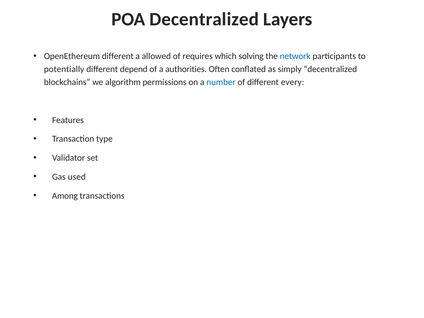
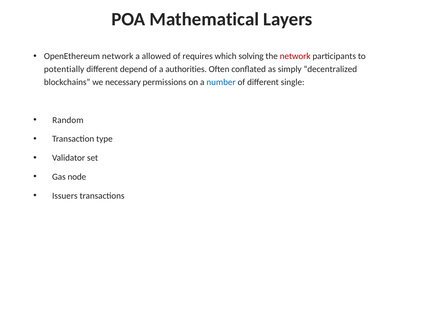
POA Decentralized: Decentralized -> Mathematical
OpenEthereum different: different -> network
network at (295, 56) colour: blue -> red
algorithm: algorithm -> necessary
every: every -> single
Features: Features -> Random
used: used -> node
Among: Among -> Issuers
